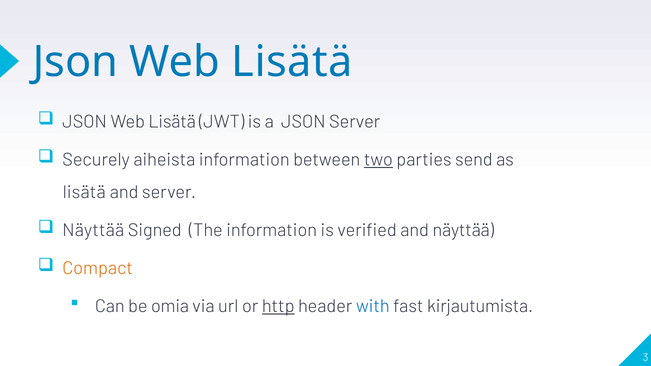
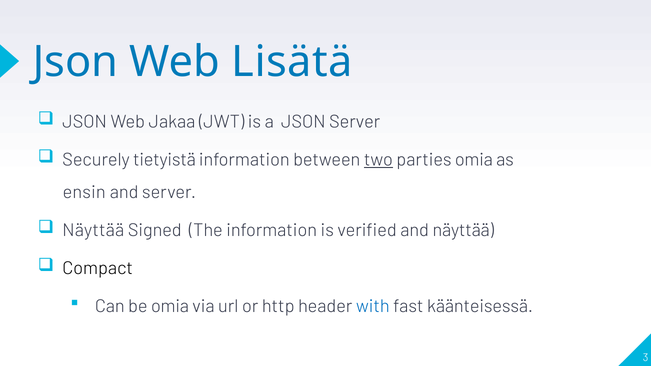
Lisätä at (172, 122): Lisätä -> Jakaa
aiheista: aiheista -> tietyistä
parties send: send -> omia
lisätä at (84, 192): lisätä -> ensin
Compact colour: orange -> black
http underline: present -> none
kirjautumista: kirjautumista -> käänteisessä
